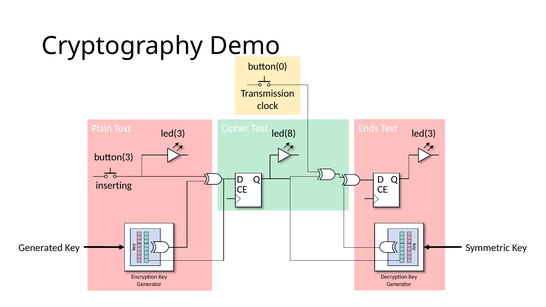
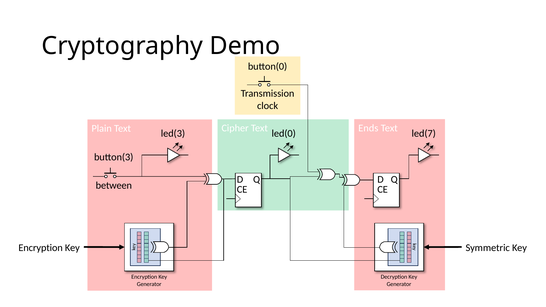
led(8: led(8 -> led(0
led(3 led(3: led(3 -> led(7
inserting: inserting -> between
Generated at (41, 248): Generated -> Encryption
